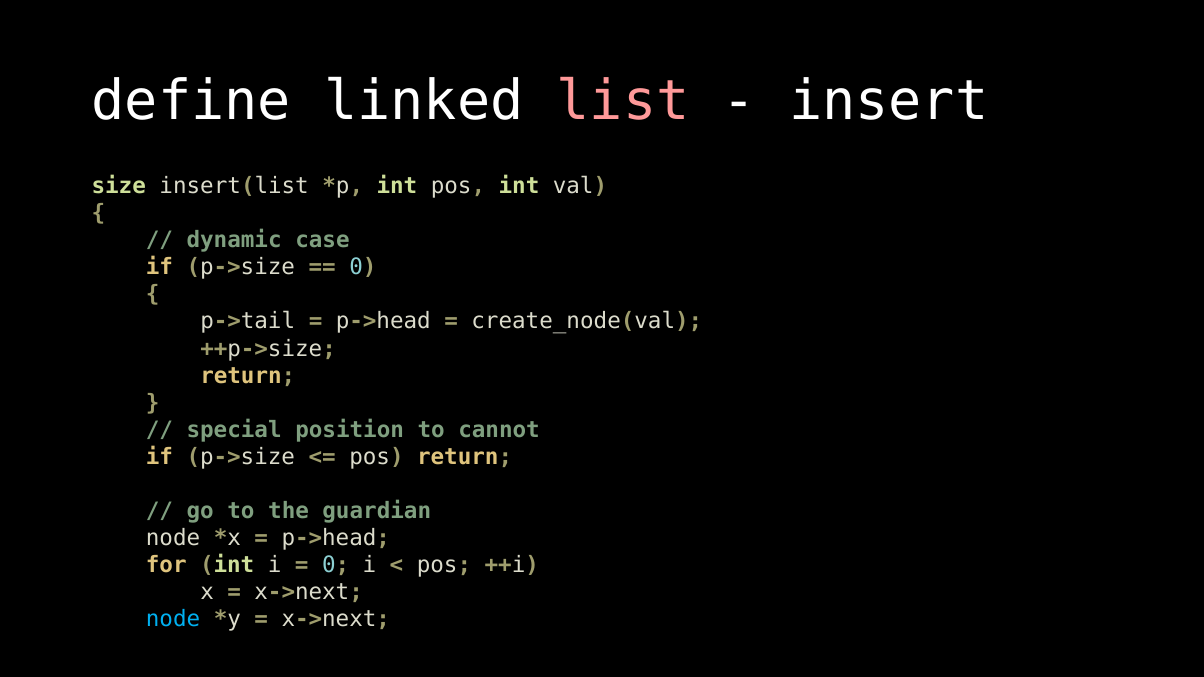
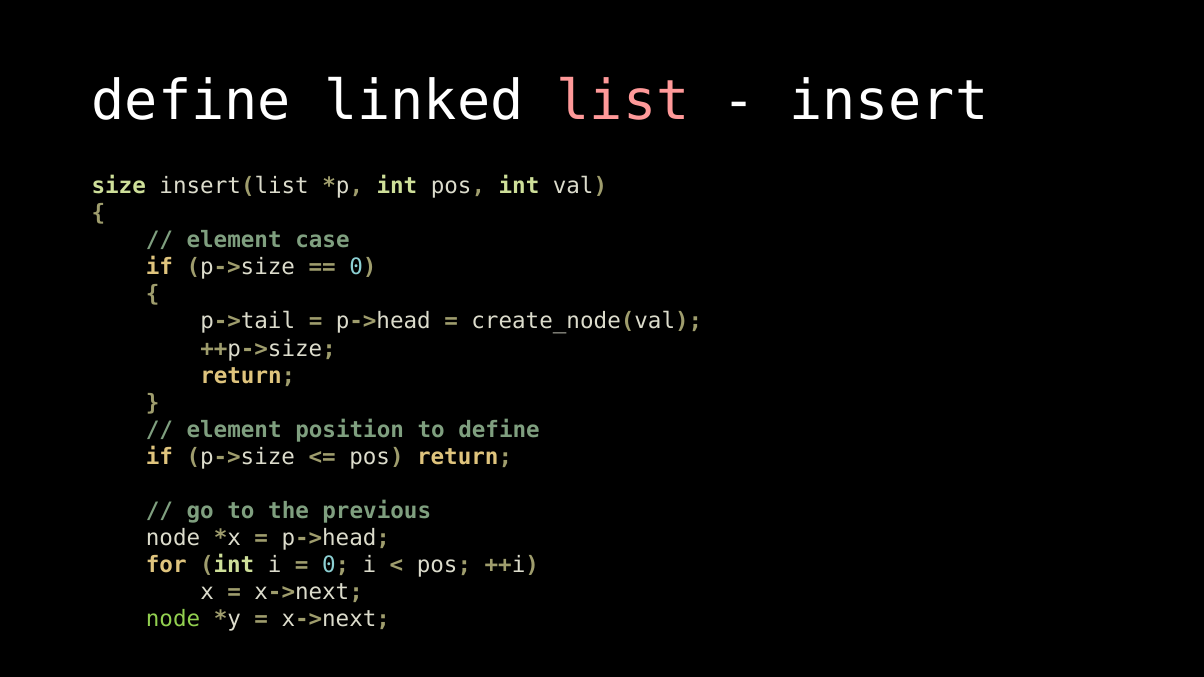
dynamic at (234, 240): dynamic -> element
special at (234, 430): special -> element
to cannot: cannot -> define
guardian: guardian -> previous
node at (173, 620) colour: light blue -> light green
